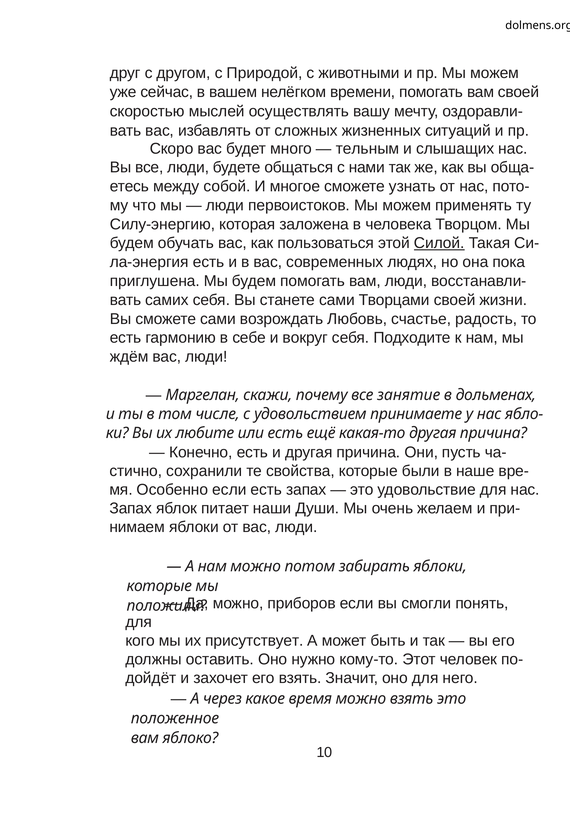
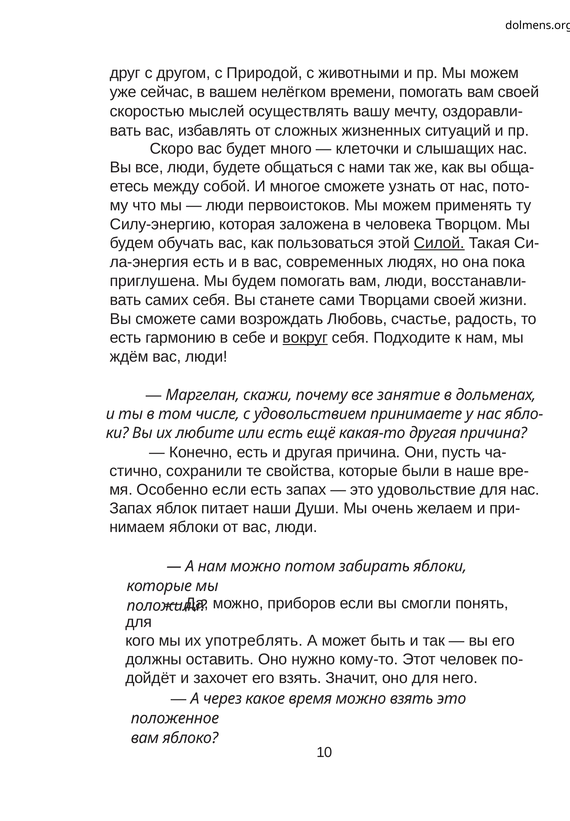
тельным: тельным -> клеточки
вокруг underline: none -> present
присутствует: присутствует -> употреблять
